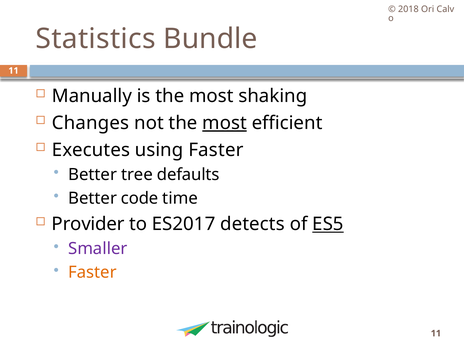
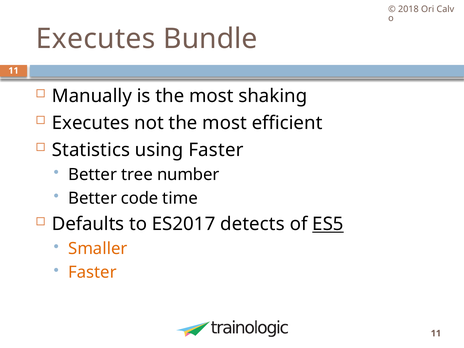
Statistics at (96, 39): Statistics -> Executes
Changes at (91, 123): Changes -> Executes
most at (225, 123) underline: present -> none
Executes: Executes -> Statistics
defaults: defaults -> number
Provider: Provider -> Defaults
Smaller colour: purple -> orange
